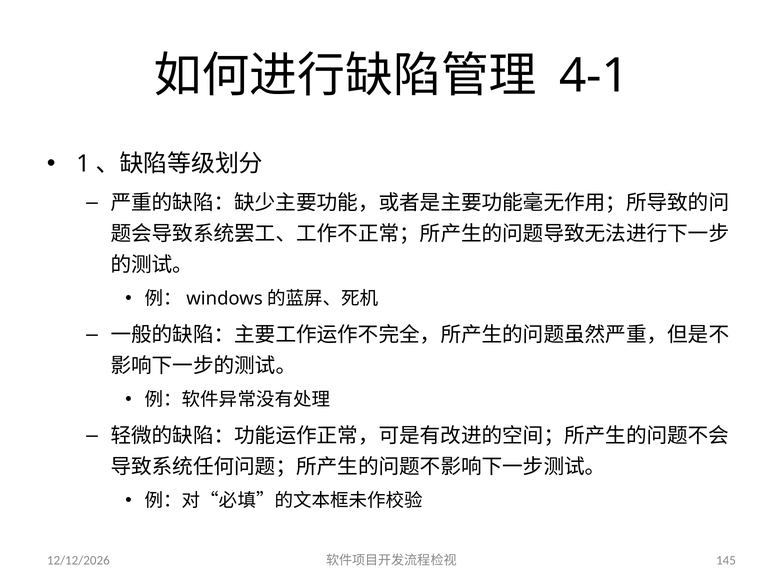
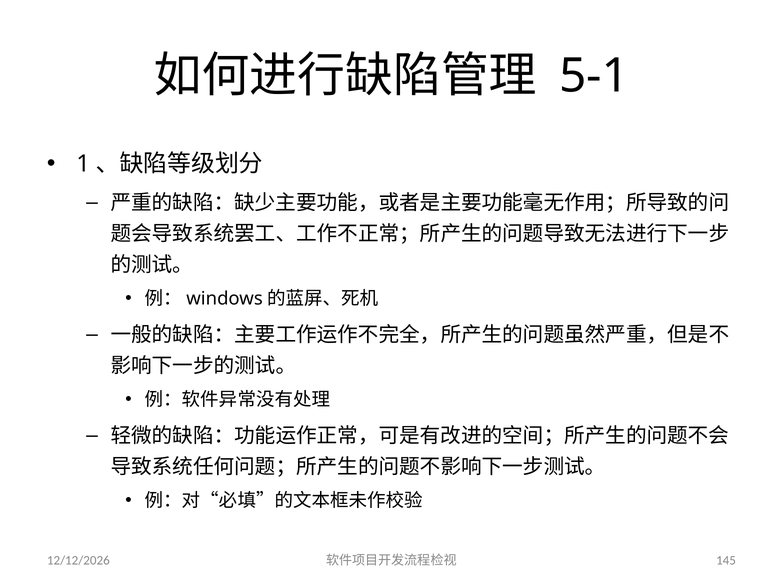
4-1: 4-1 -> 5-1
